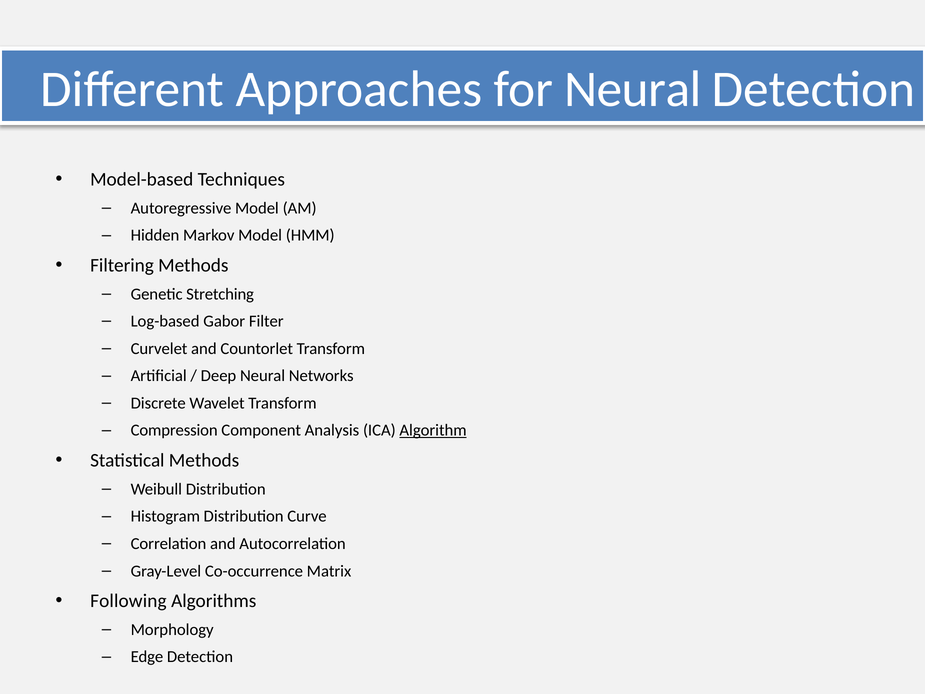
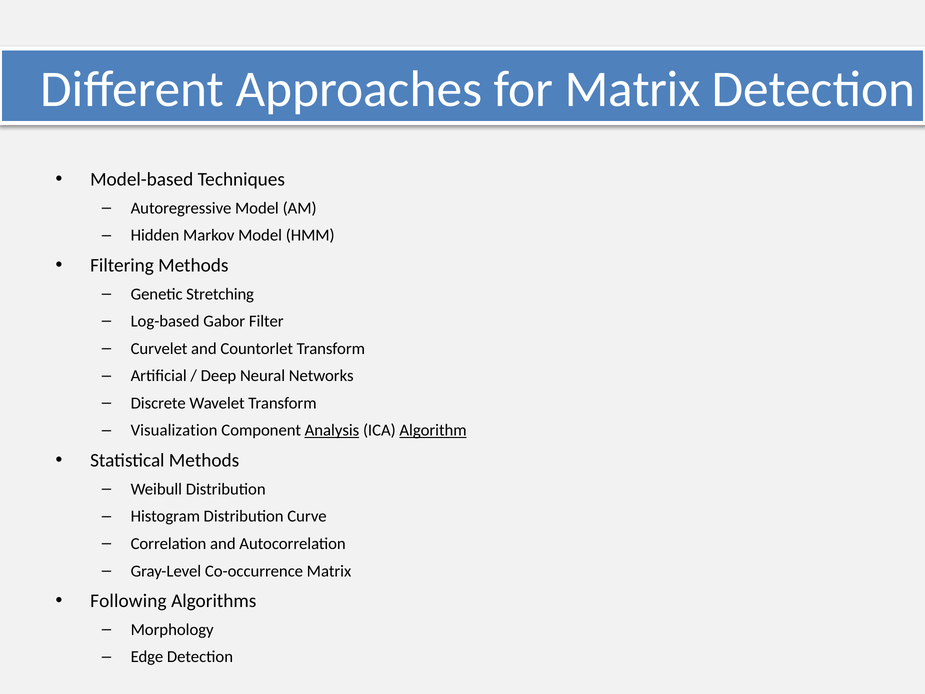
for Neural: Neural -> Matrix
Compression: Compression -> Visualization
Analysis underline: none -> present
